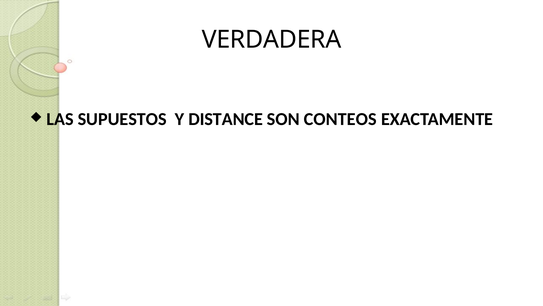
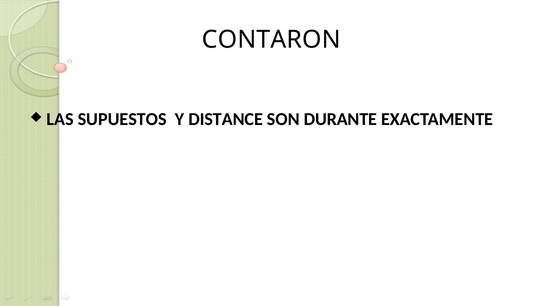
VERDADERA: VERDADERA -> CONTARON
CONTEOS: CONTEOS -> DURANTE
